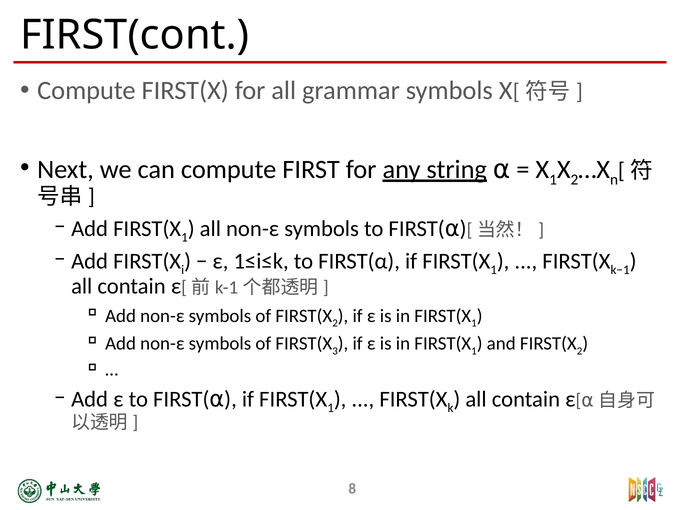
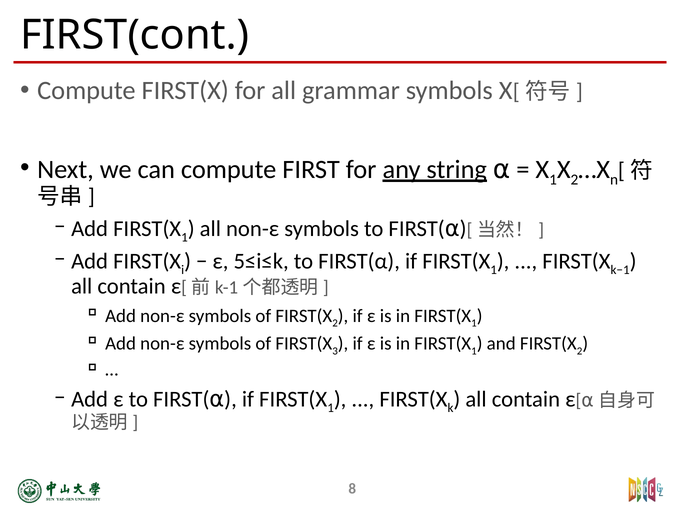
1≤i≤k: 1≤i≤k -> 5≤i≤k
